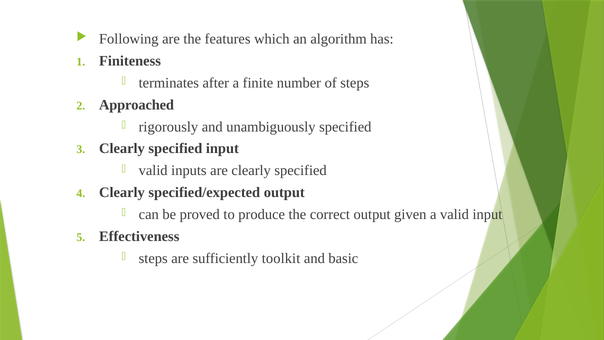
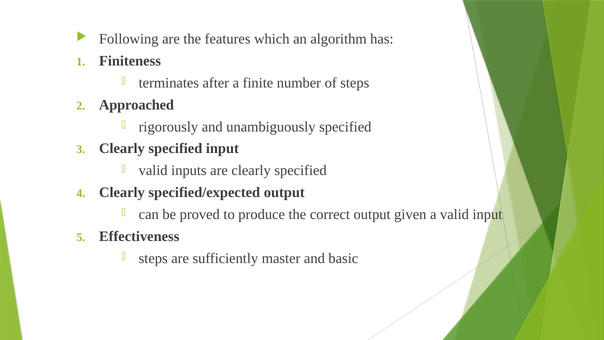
toolkit: toolkit -> master
